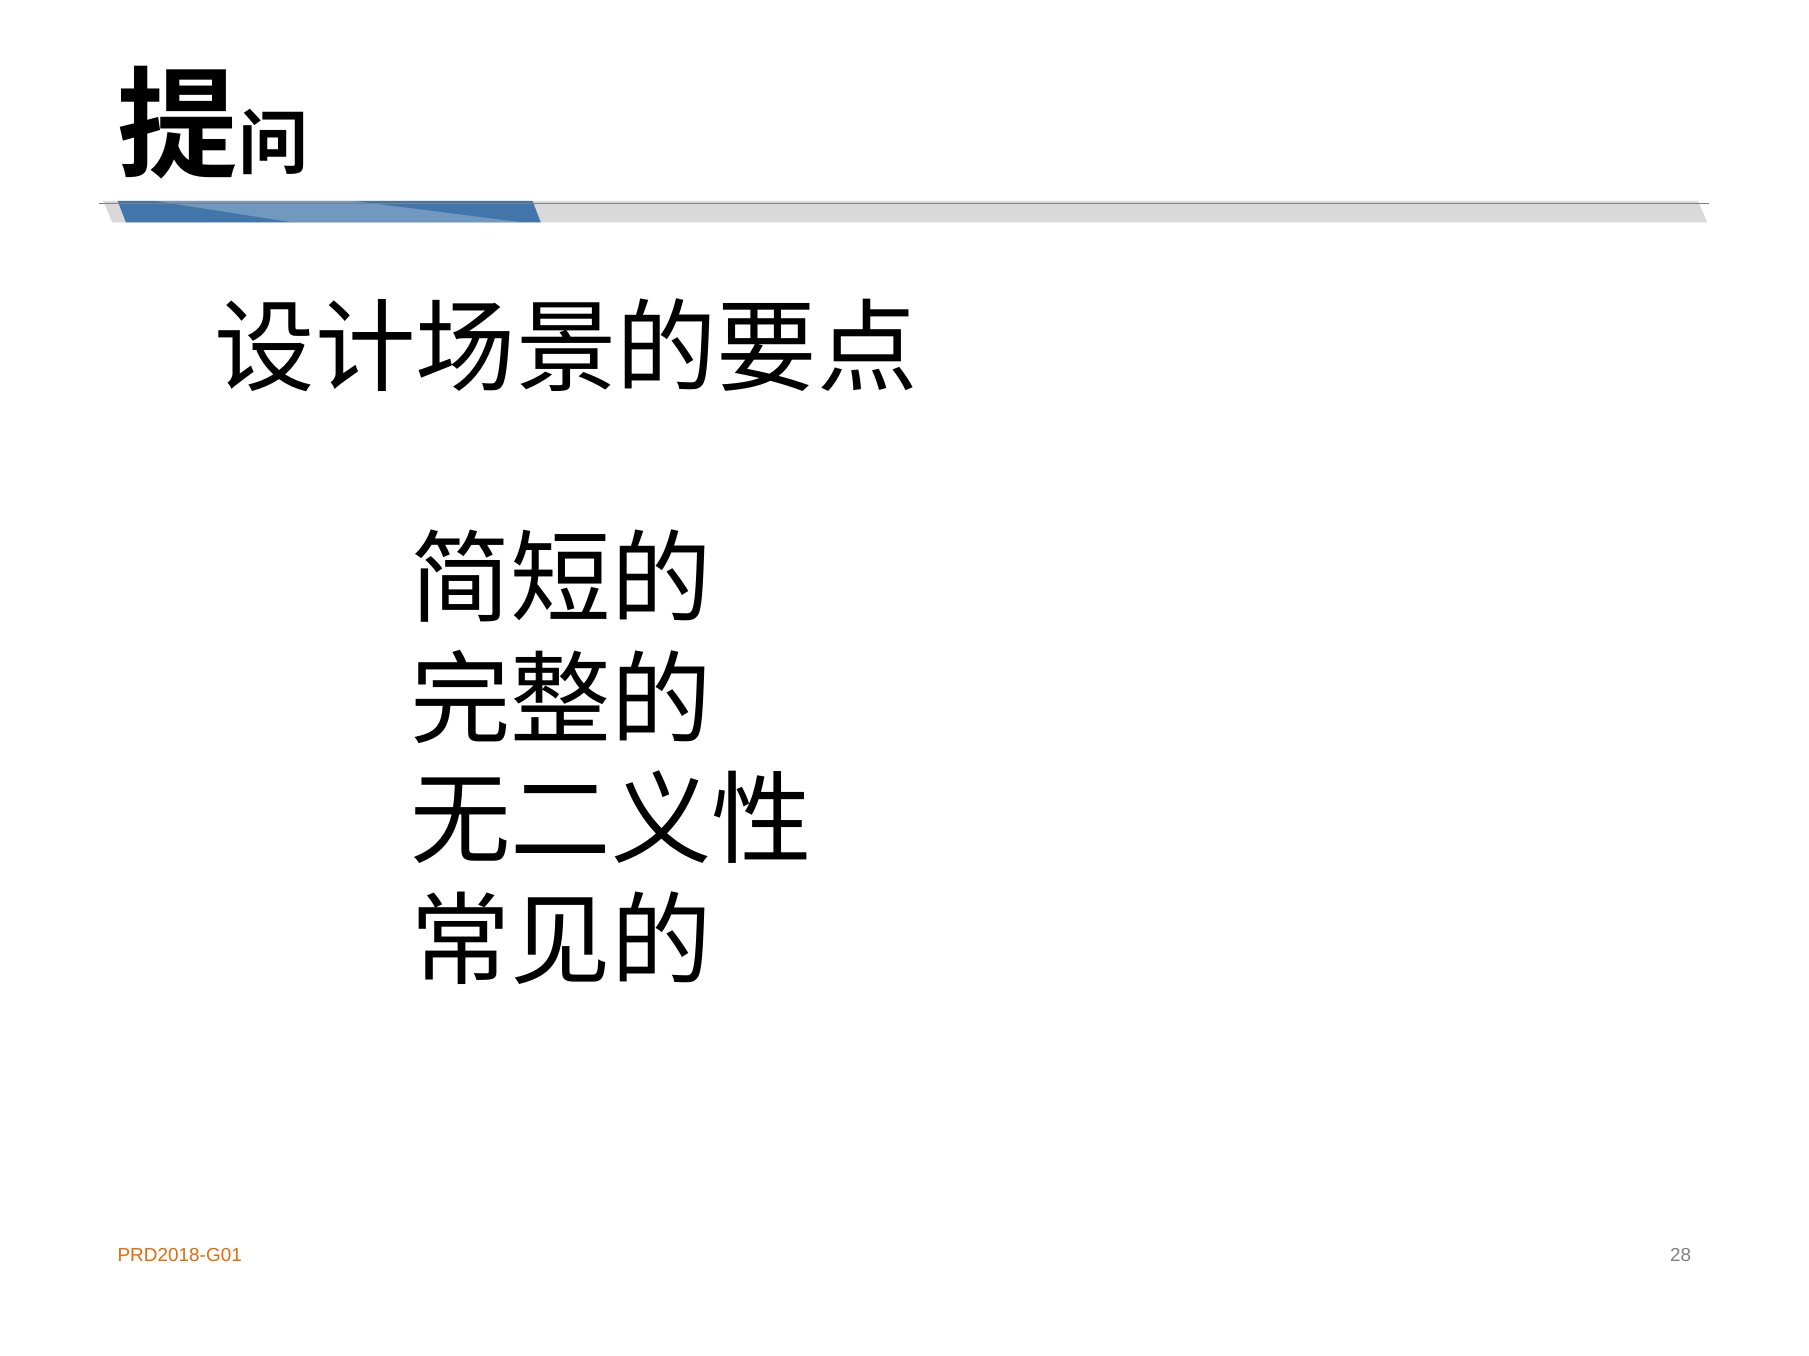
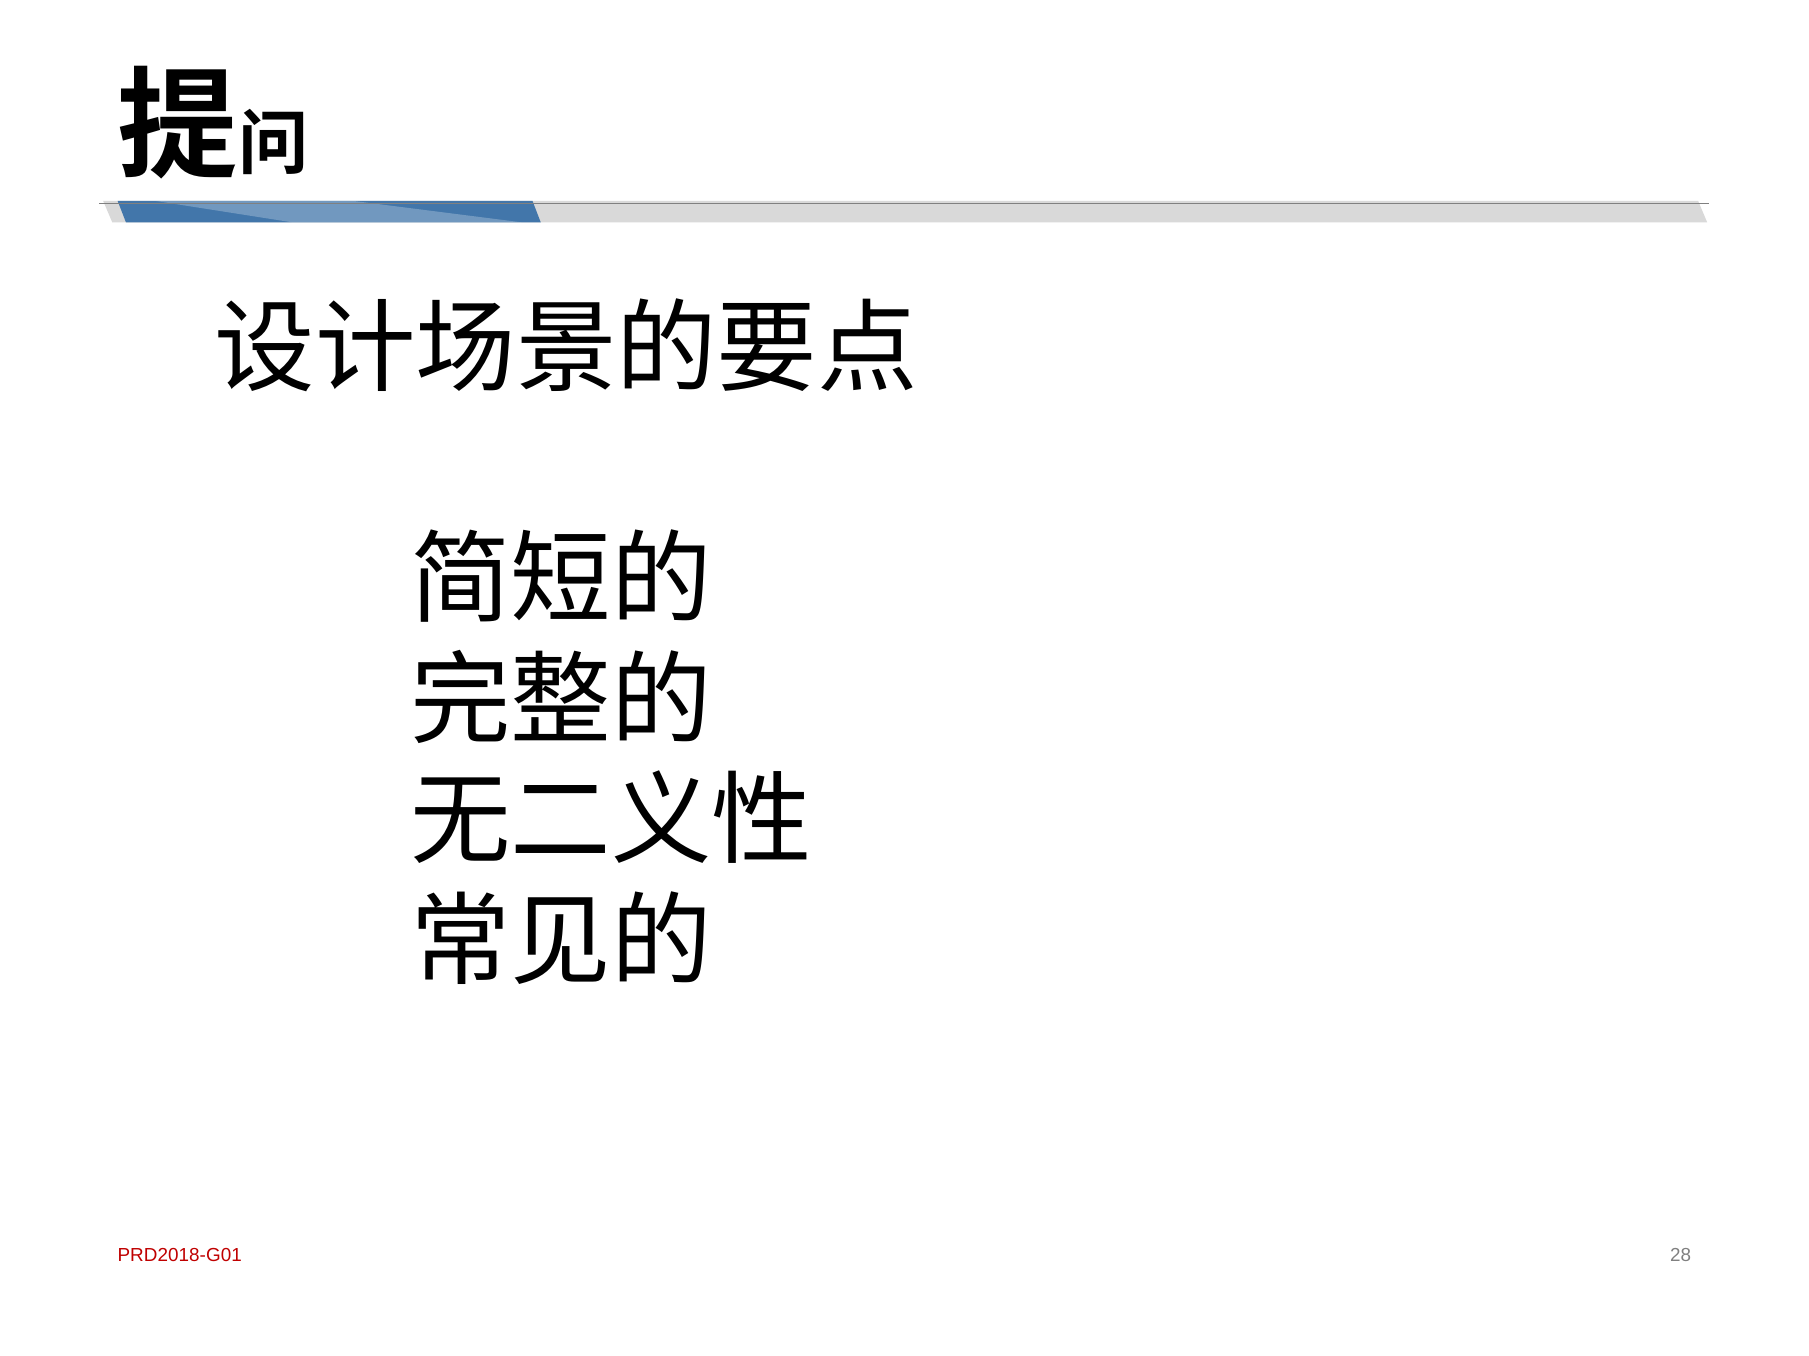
PRD2018-G01 colour: orange -> red
